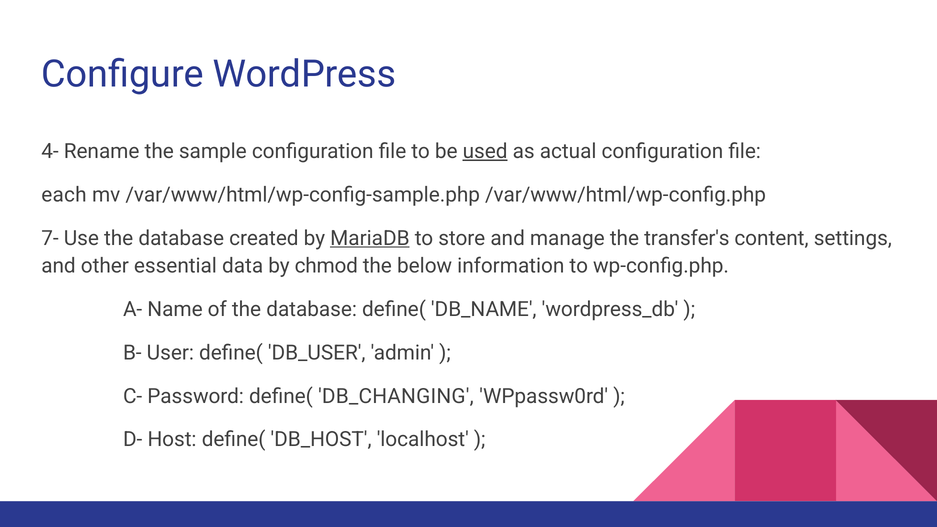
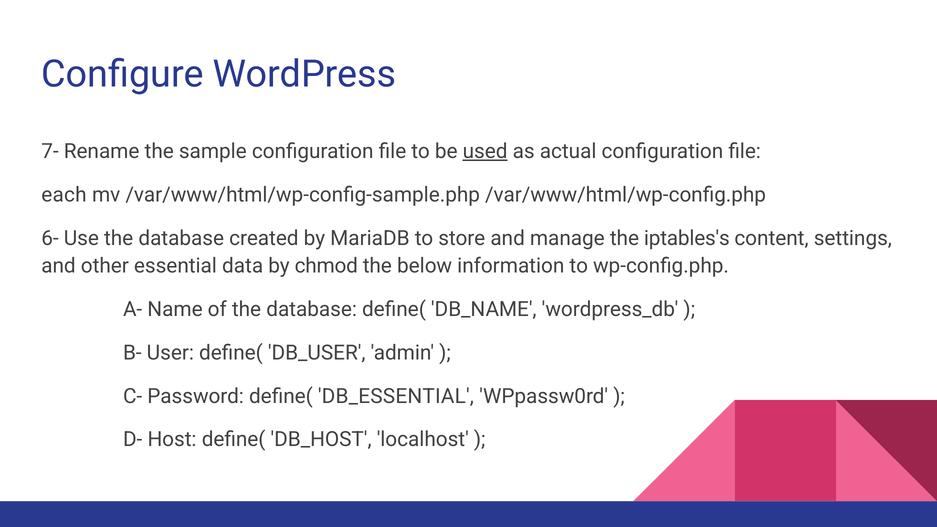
4-: 4- -> 7-
7-: 7- -> 6-
MariaDB underline: present -> none
transfer's: transfer's -> iptables's
DB_CHANGING: DB_CHANGING -> DB_ESSENTIAL
